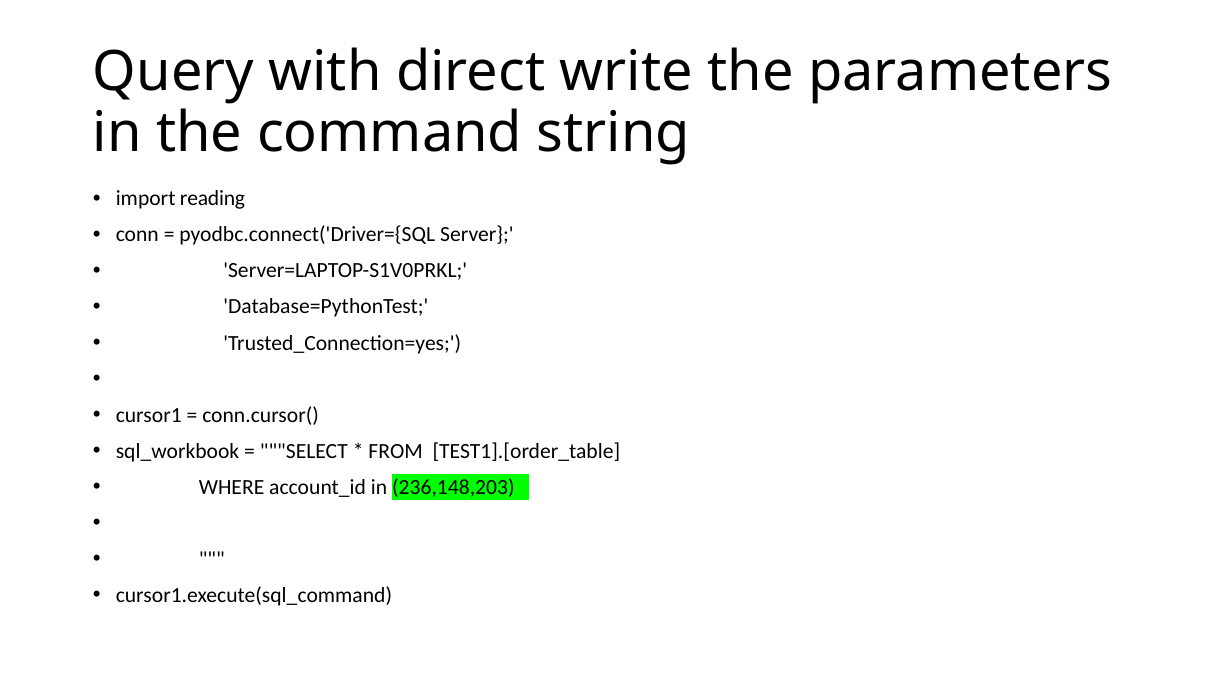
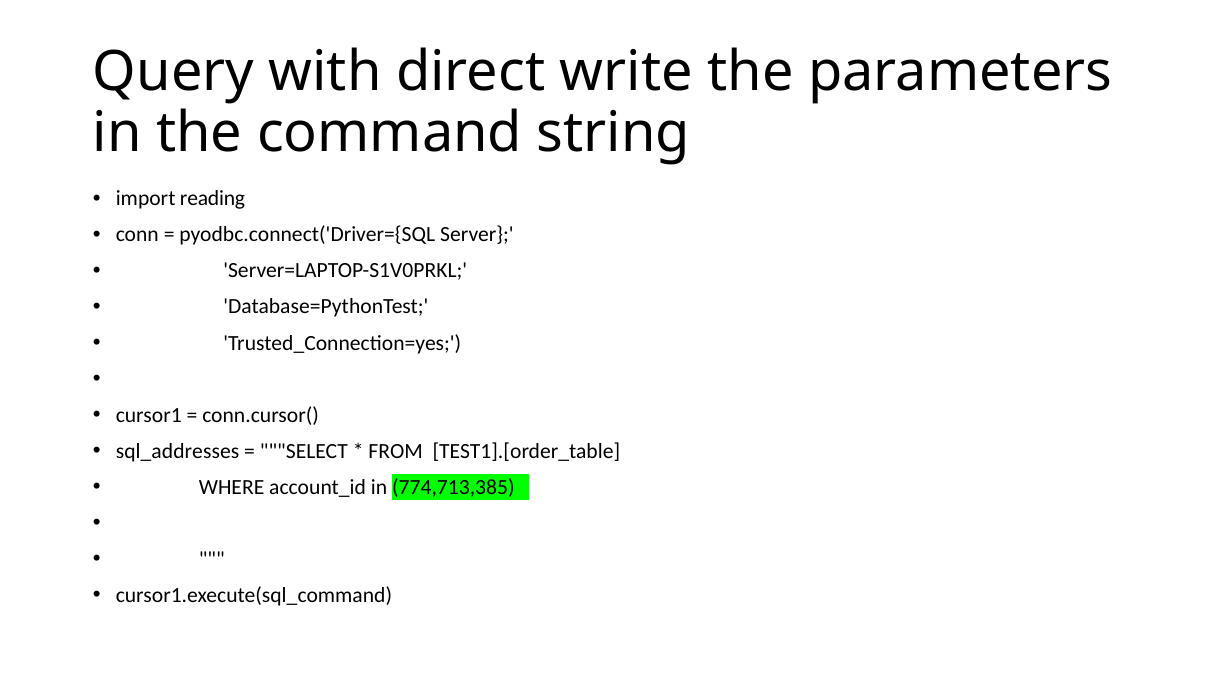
sql_workbook: sql_workbook -> sql_addresses
236,148,203: 236,148,203 -> 774,713,385
